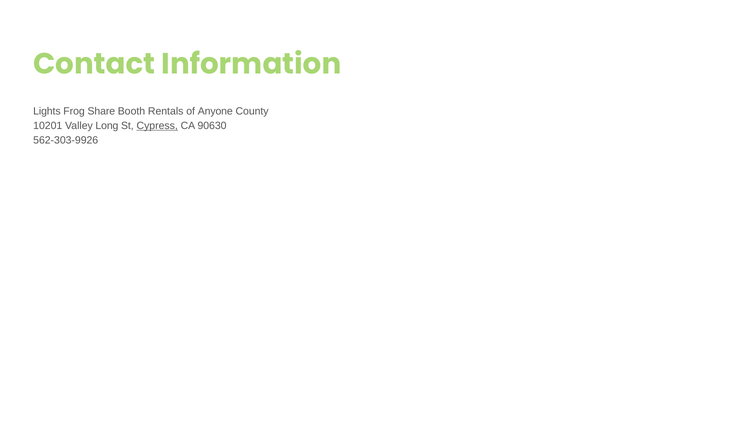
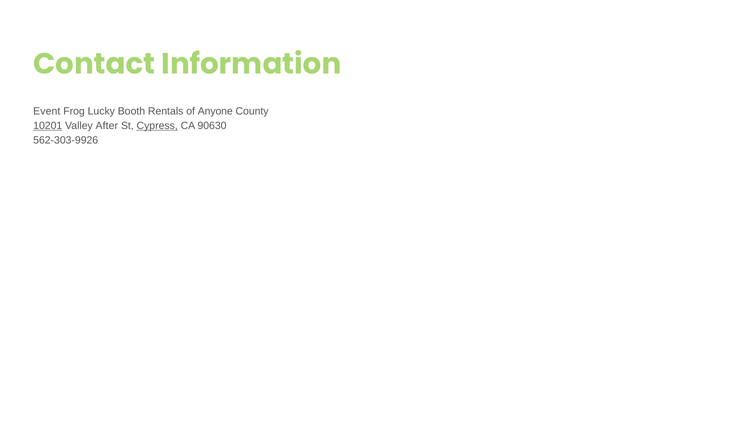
Lights: Lights -> Event
Share: Share -> Lucky
10201 underline: none -> present
Long: Long -> After
